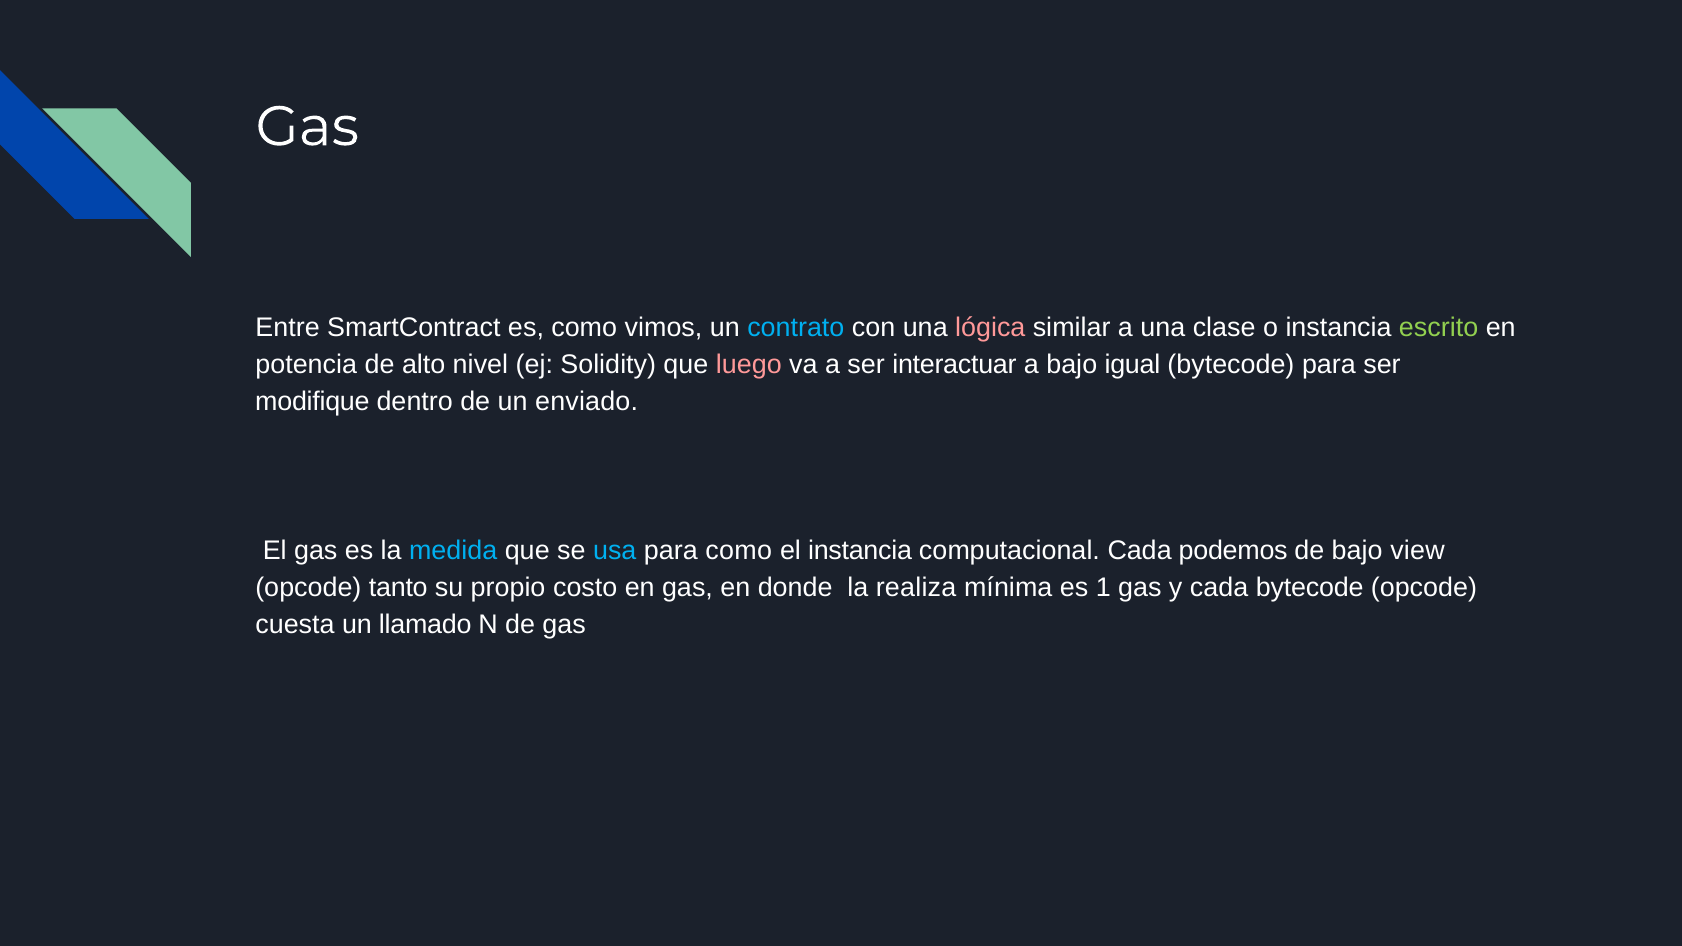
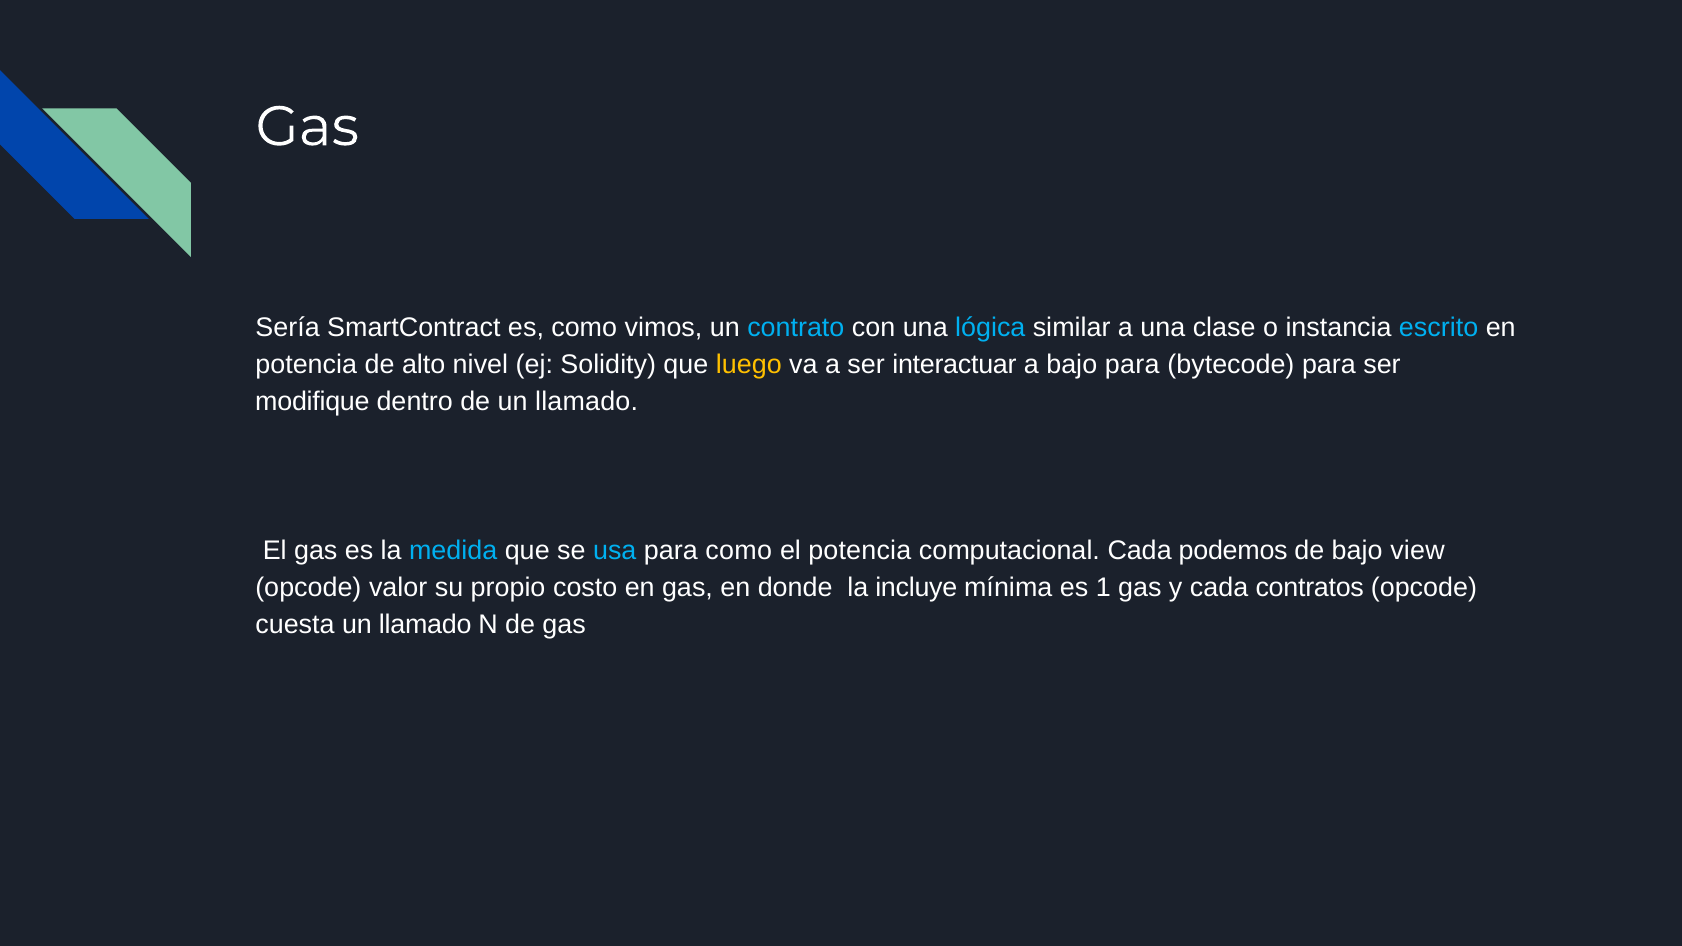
Entre: Entre -> Sería
lógica colour: pink -> light blue
escrito colour: light green -> light blue
luego colour: pink -> yellow
bajo igual: igual -> para
de un enviado: enviado -> llamado
el instancia: instancia -> potencia
tanto: tanto -> valor
realiza: realiza -> incluye
cada bytecode: bytecode -> contratos
